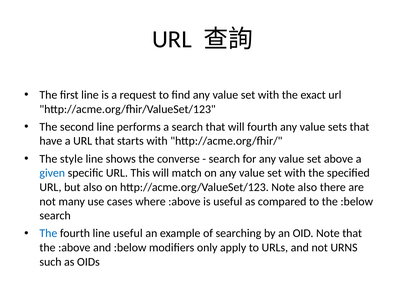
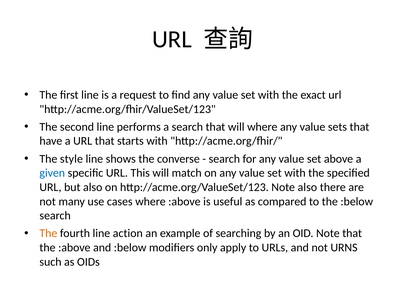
will fourth: fourth -> where
The at (48, 233) colour: blue -> orange
line useful: useful -> action
